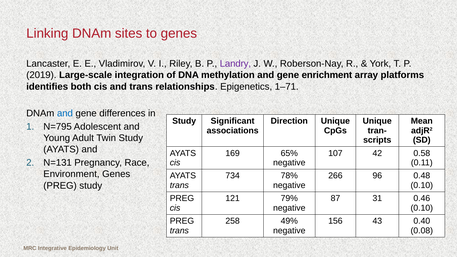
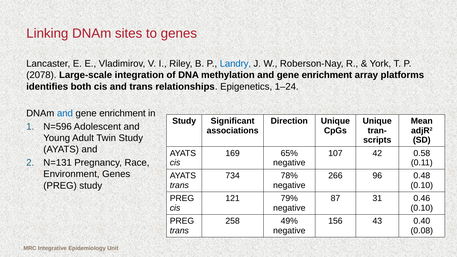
Landry colour: purple -> blue
2019: 2019 -> 2078
1–71: 1–71 -> 1–24
differences at (122, 113): differences -> enrichment
N=795: N=795 -> N=596
